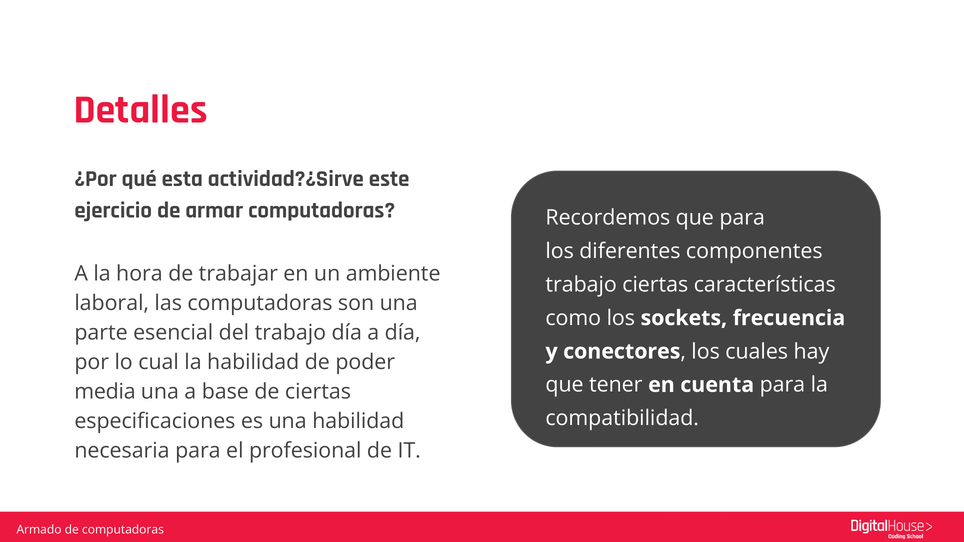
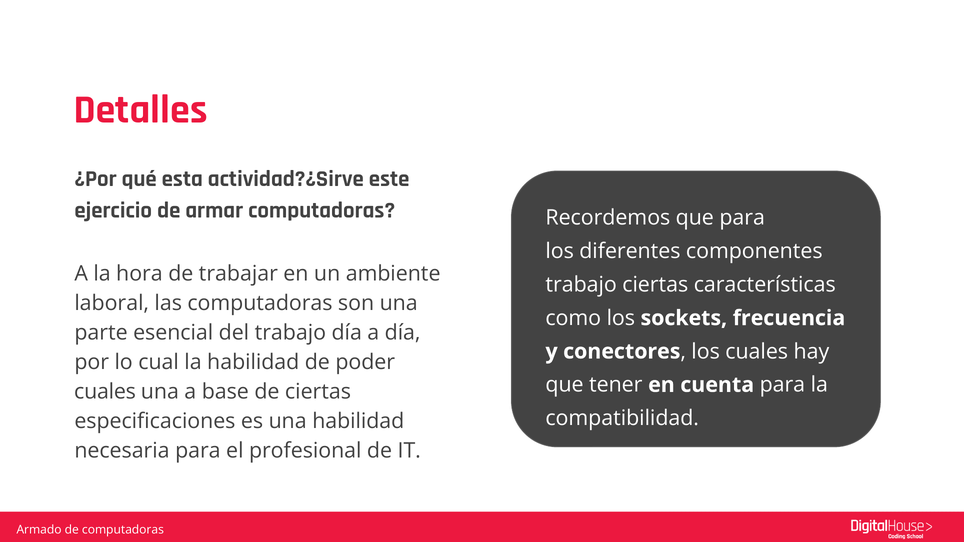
media at (105, 392): media -> cuales
